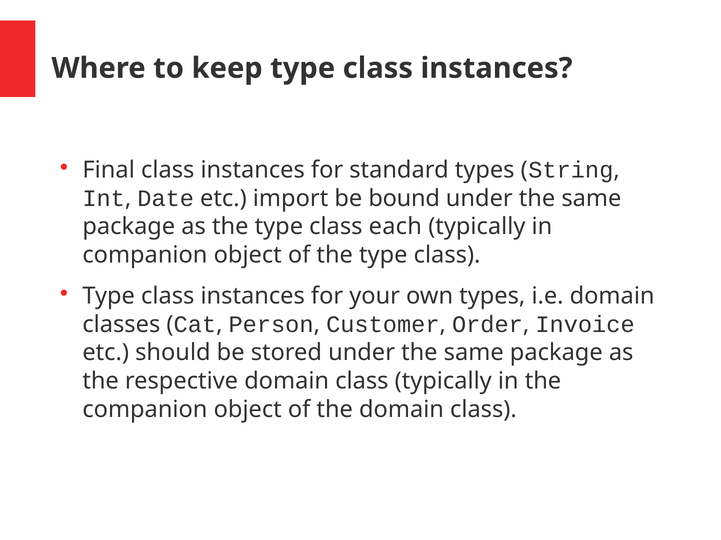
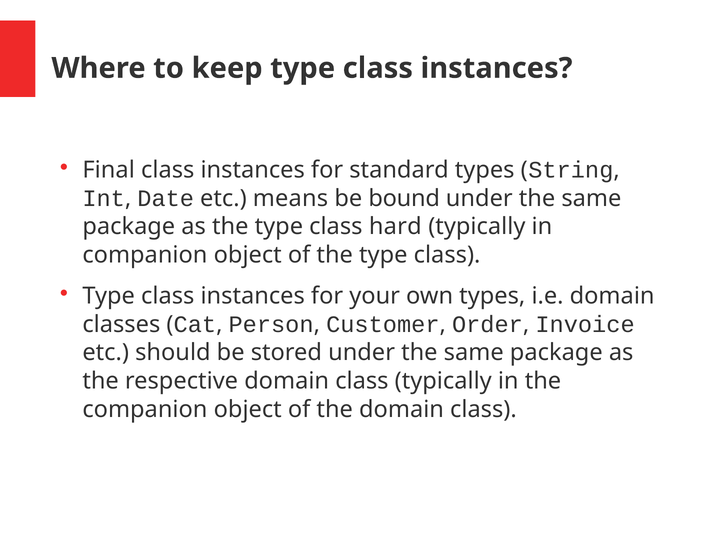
import: import -> means
each: each -> hard
